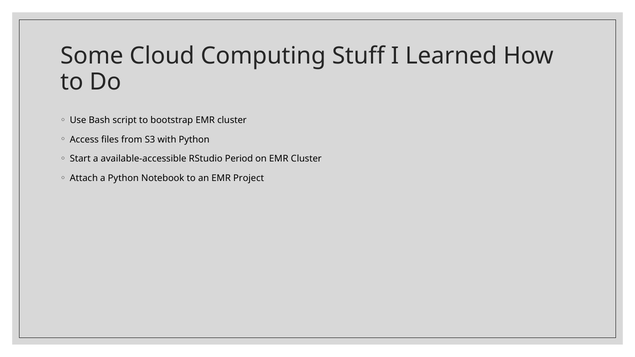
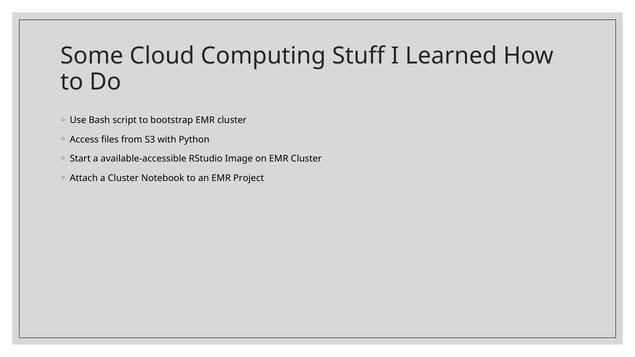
Period: Period -> Image
a Python: Python -> Cluster
